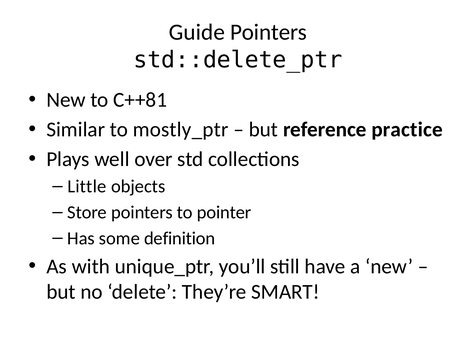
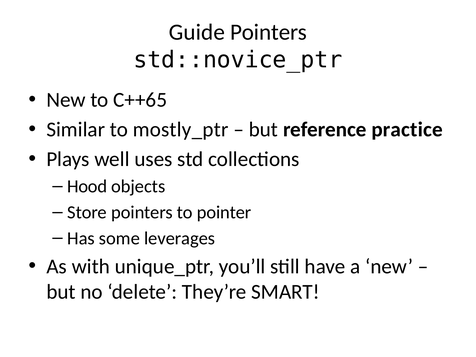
std::delete_ptr: std::delete_ptr -> std::novice_ptr
C++81: C++81 -> C++65
over: over -> uses
Little: Little -> Hood
definition: definition -> leverages
